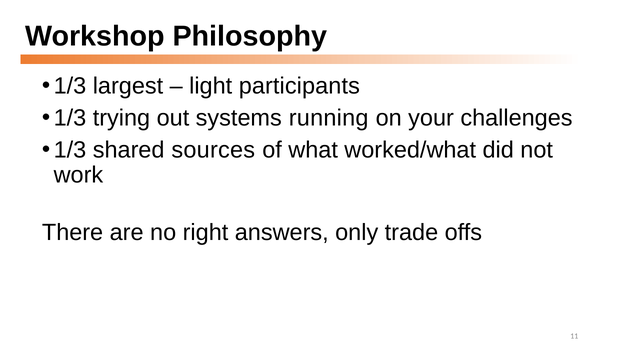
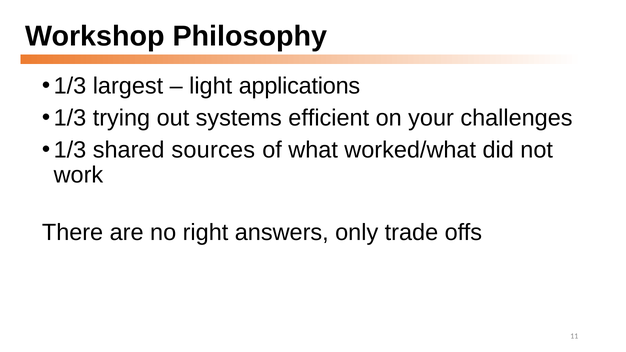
participants: participants -> applications
running: running -> efficient
